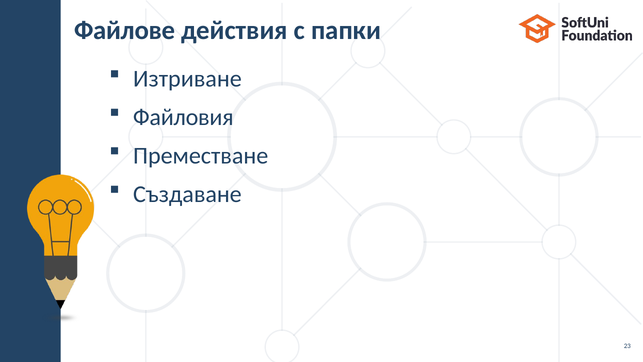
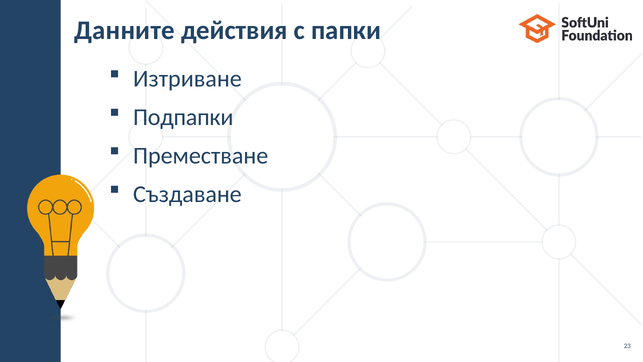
Файлове: Файлове -> Данните
Файловия: Файловия -> Подпапки
